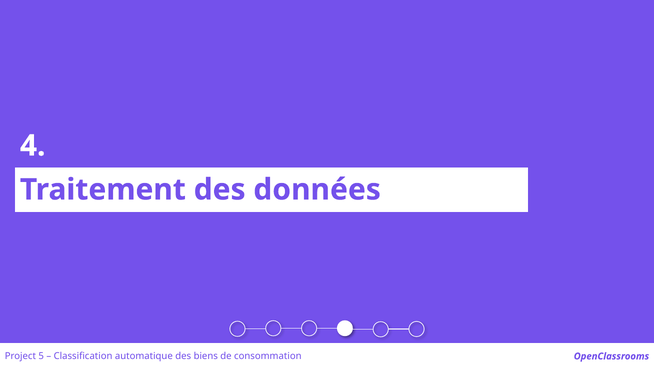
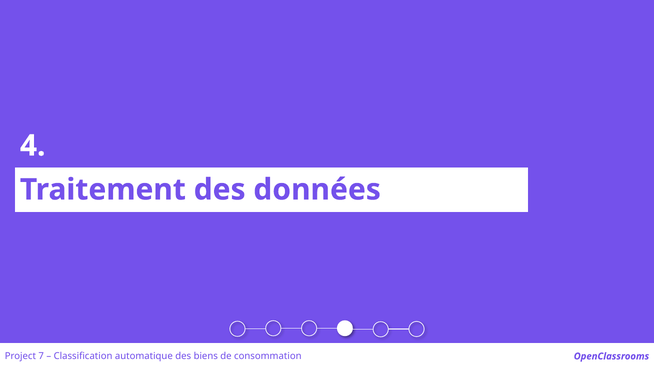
5: 5 -> 7
